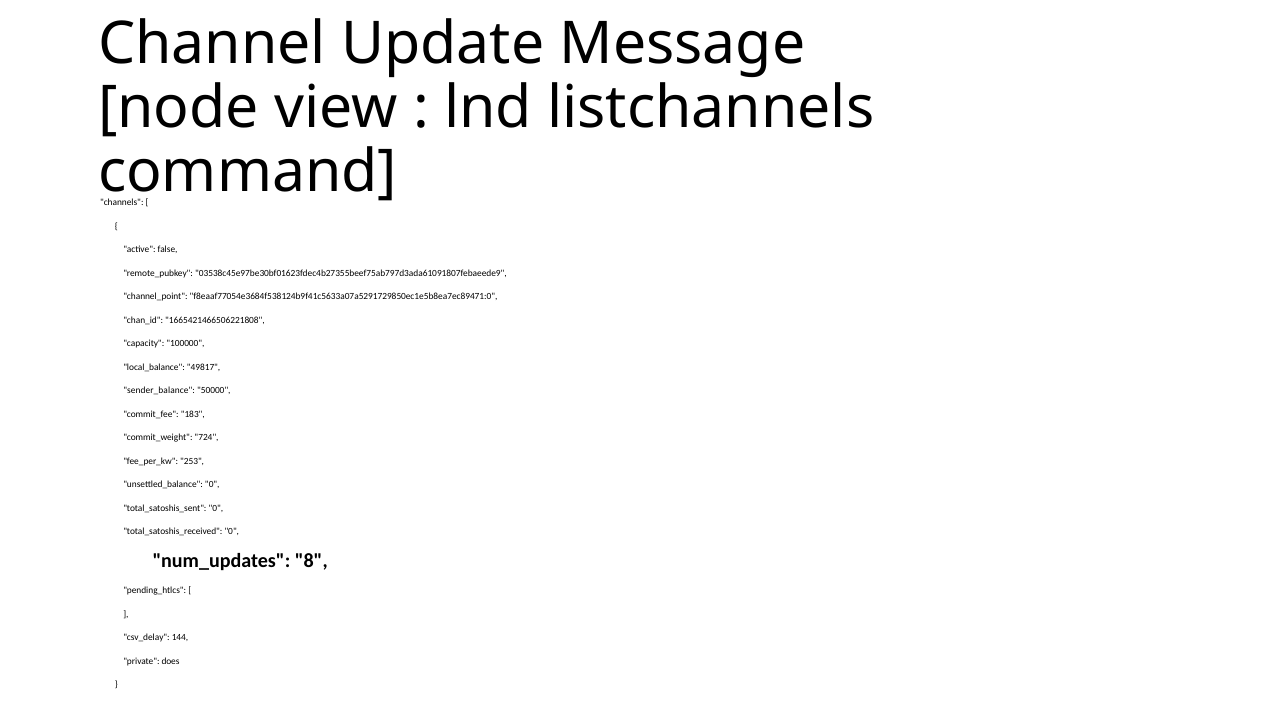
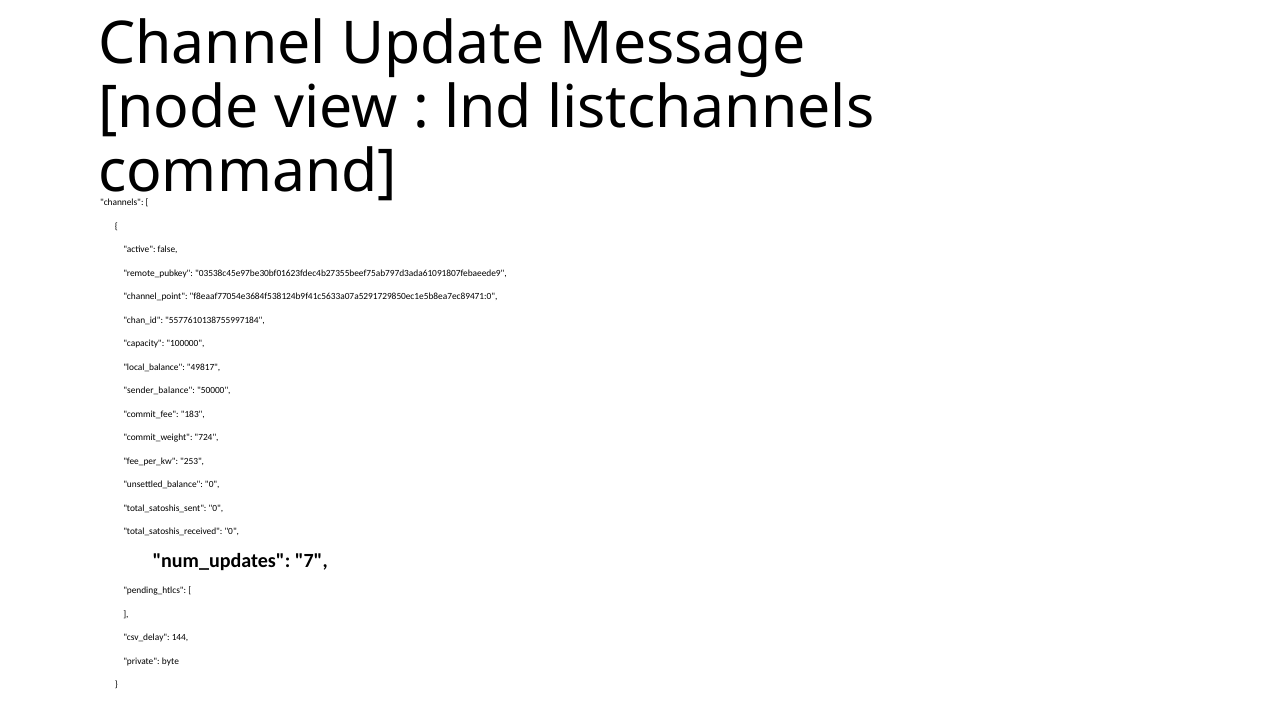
1665421466506221808: 1665421466506221808 -> 5577610138755997184
8: 8 -> 7
does: does -> byte
